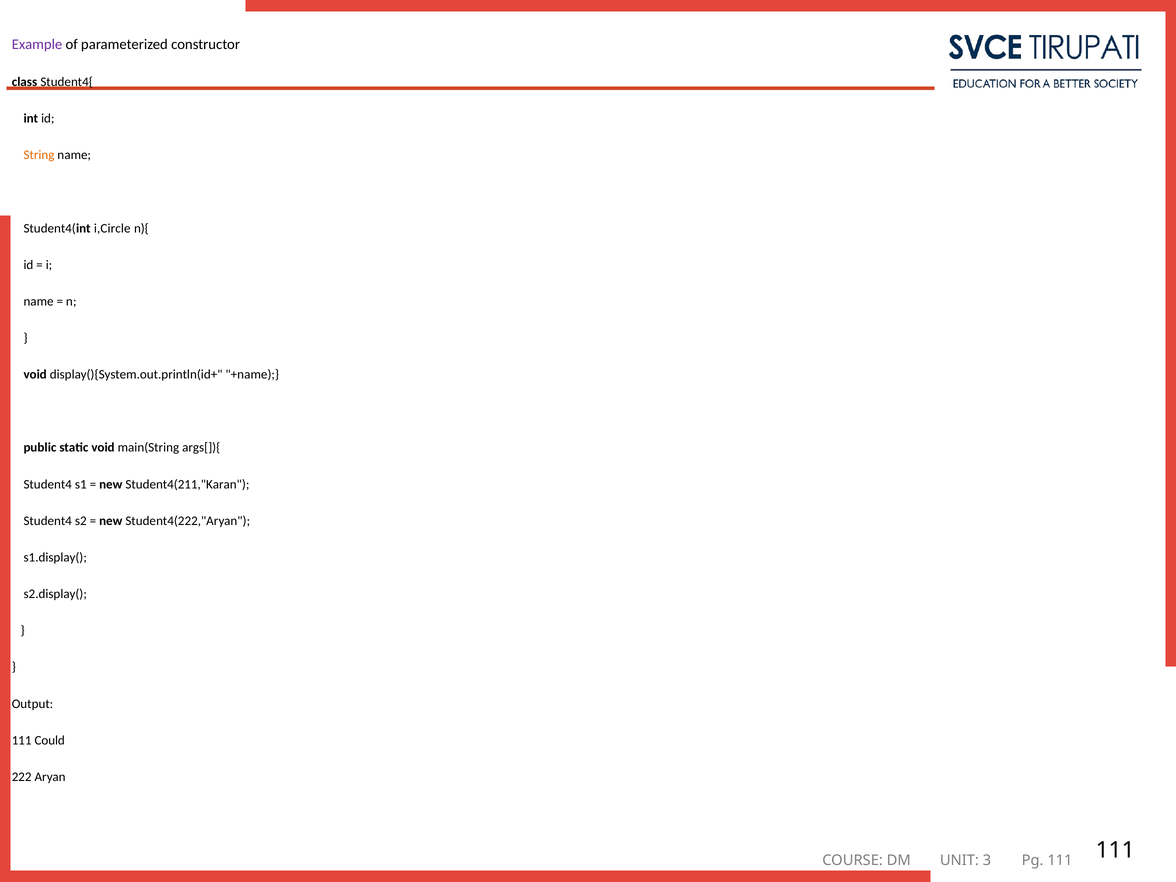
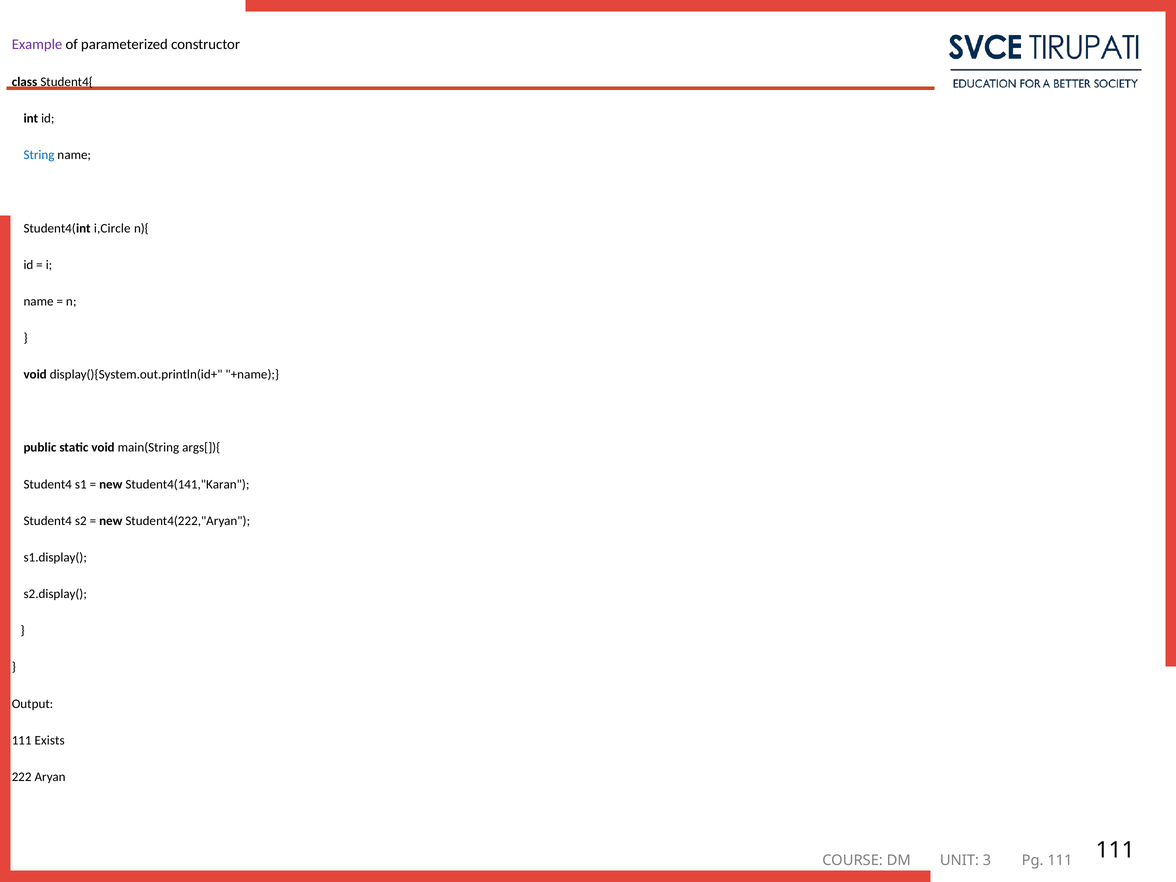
String colour: orange -> blue
Student4(211,"Karan: Student4(211,"Karan -> Student4(141,"Karan
Could: Could -> Exists
